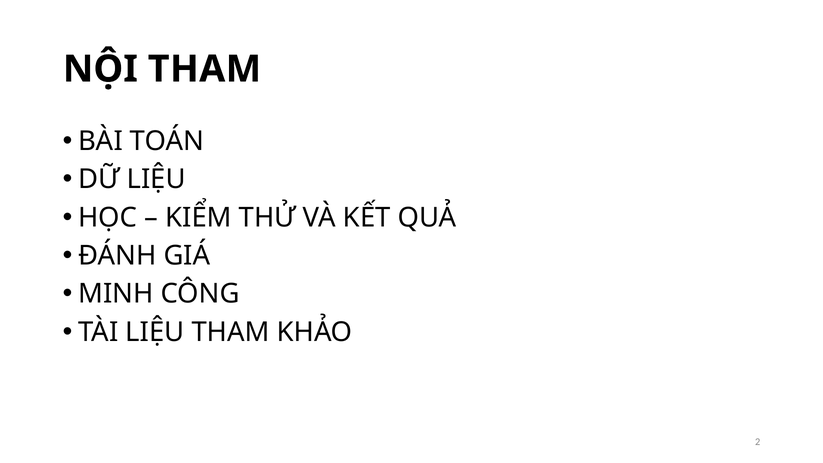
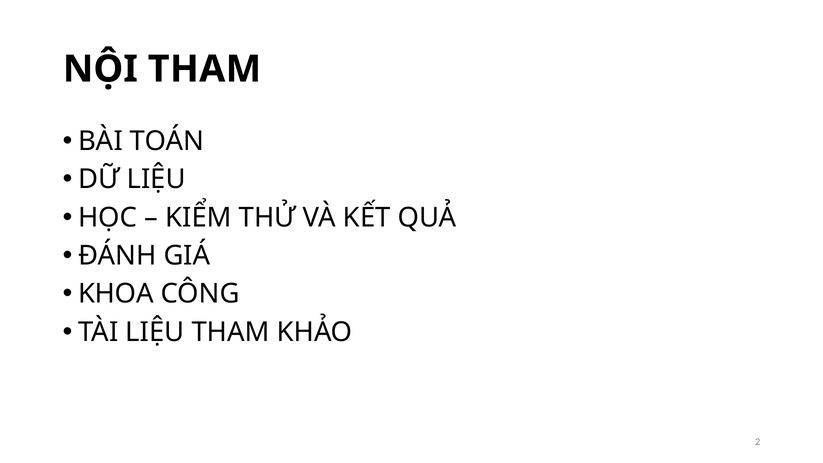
MINH: MINH -> KHOA
